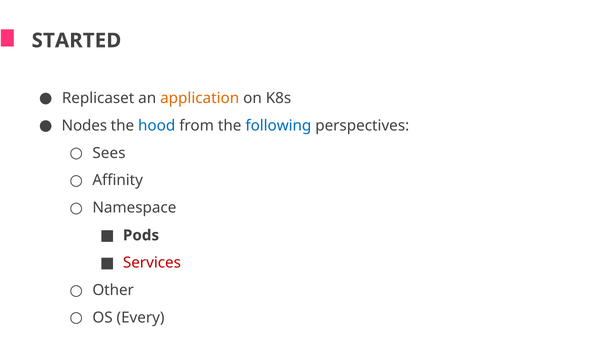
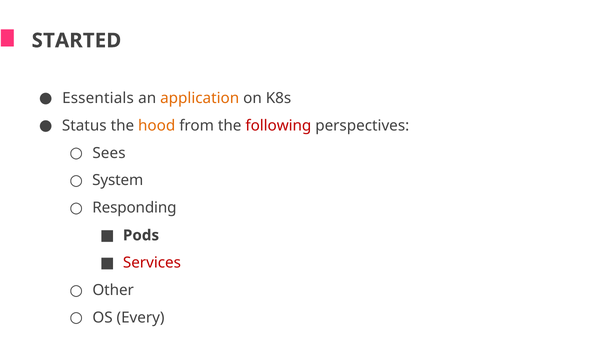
Replicaset: Replicaset -> Essentials
Nodes: Nodes -> Status
hood colour: blue -> orange
following colour: blue -> red
Affinity: Affinity -> System
Namespace: Namespace -> Responding
